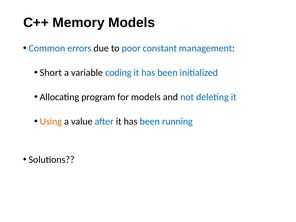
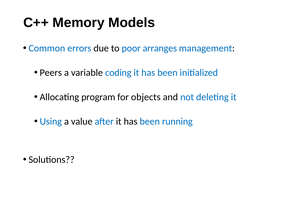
constant: constant -> arranges
Short: Short -> Peers
for models: models -> objects
Using colour: orange -> blue
